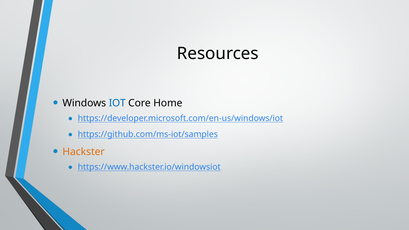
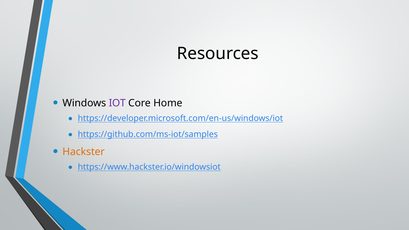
IOT colour: blue -> purple
